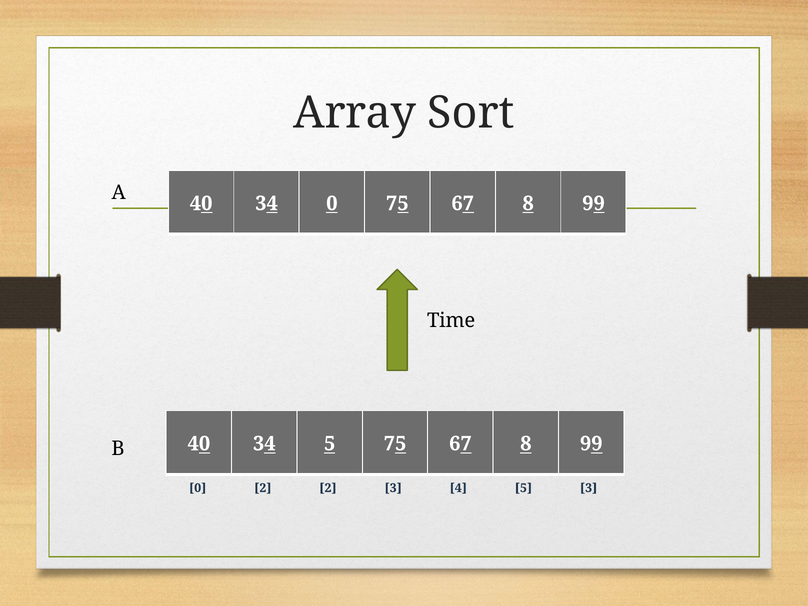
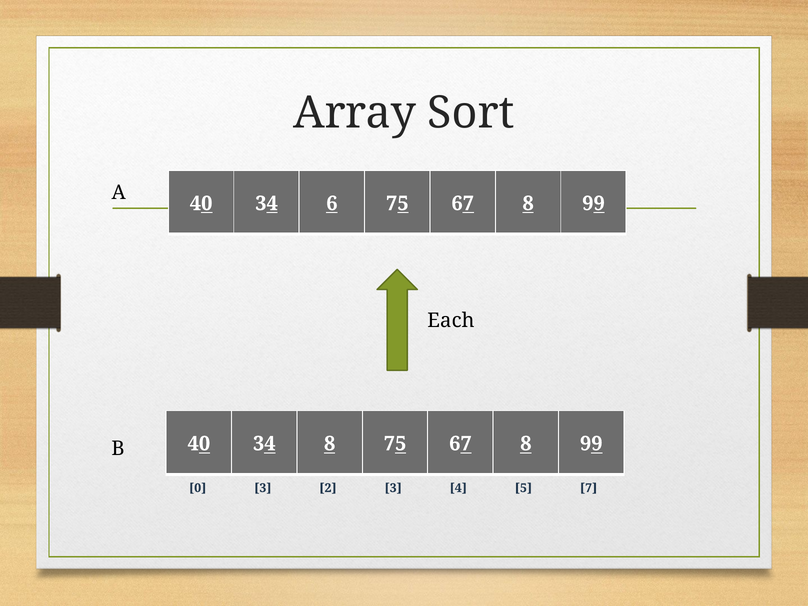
34 0: 0 -> 6
Time: Time -> Each
34 5: 5 -> 8
0 2: 2 -> 3
5 3: 3 -> 7
